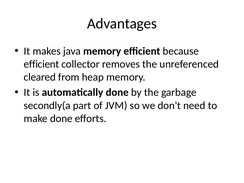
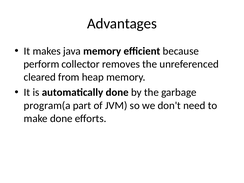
efficient at (41, 64): efficient -> perform
secondly(a: secondly(a -> program(a
